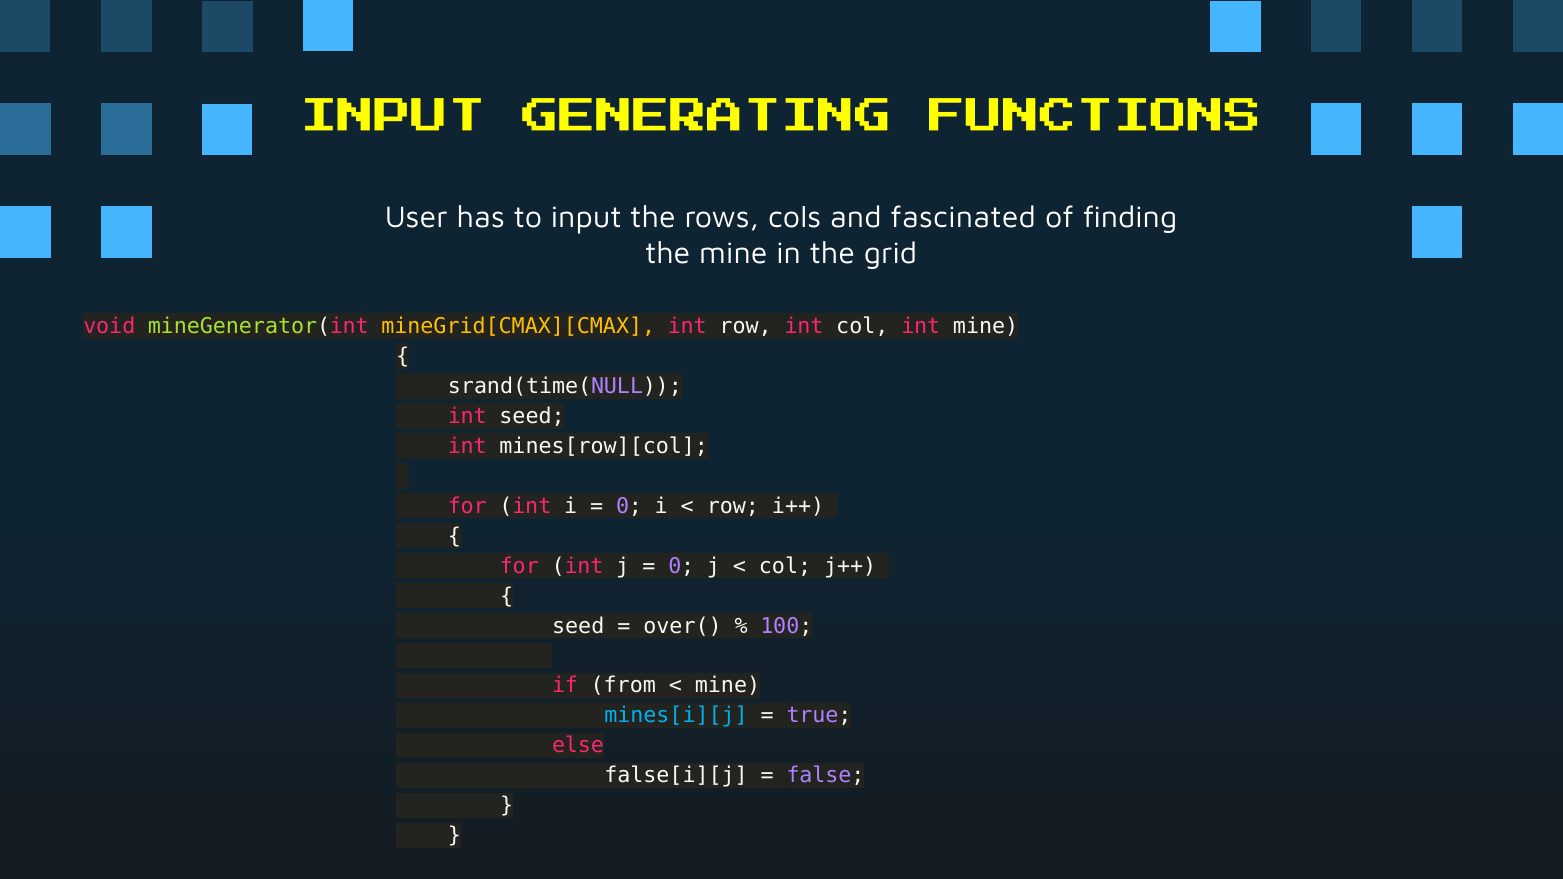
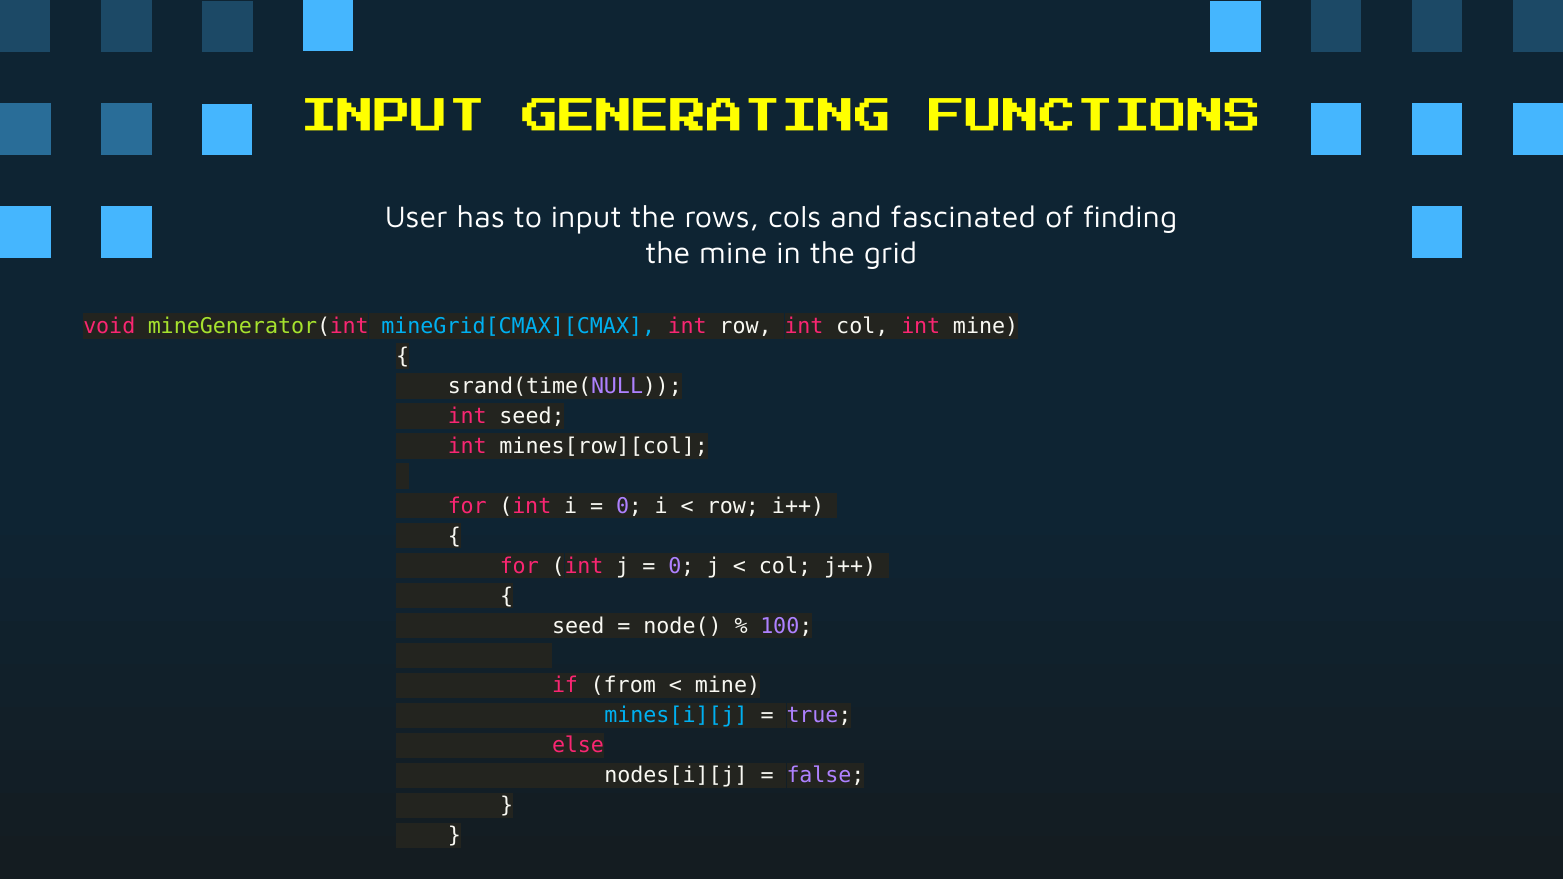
mineGrid[CMAX][CMAX colour: yellow -> light blue
over(: over( -> node(
false[i][j: false[i][j -> nodes[i][j
